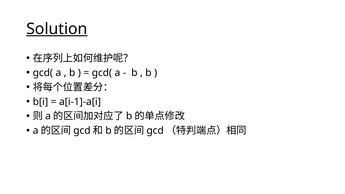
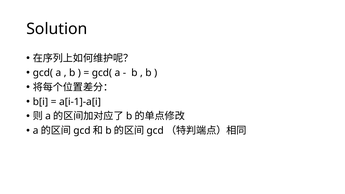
Solution underline: present -> none
